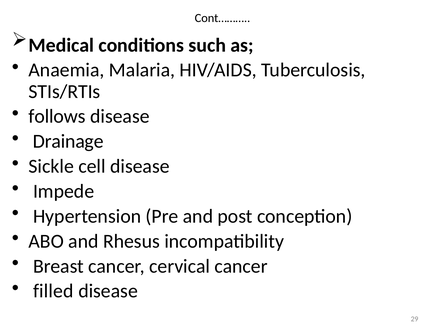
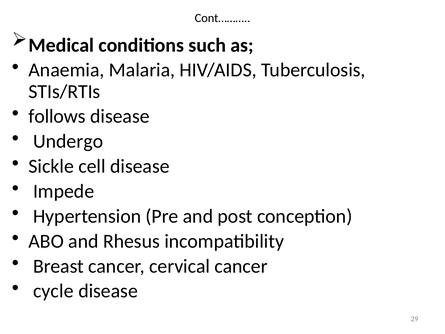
Drainage: Drainage -> Undergo
filled: filled -> cycle
